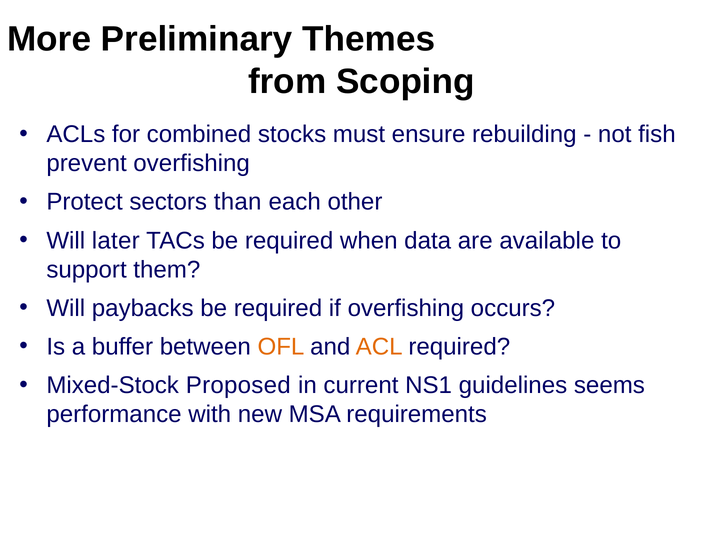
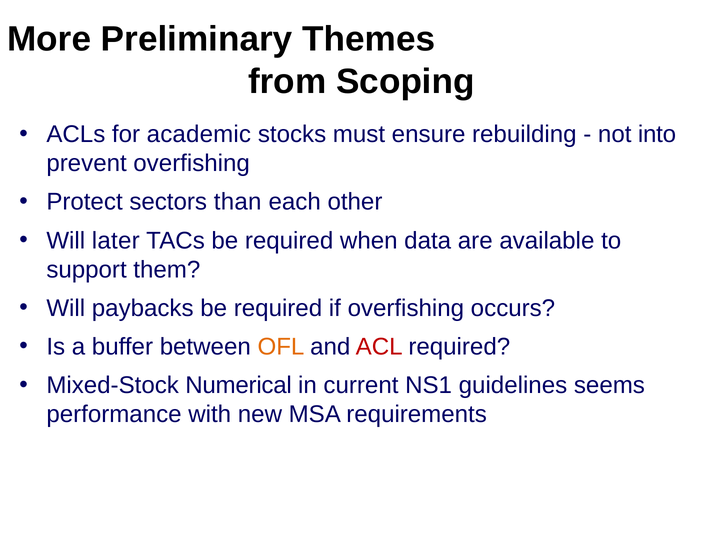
combined: combined -> academic
fish: fish -> into
ACL colour: orange -> red
Proposed: Proposed -> Numerical
